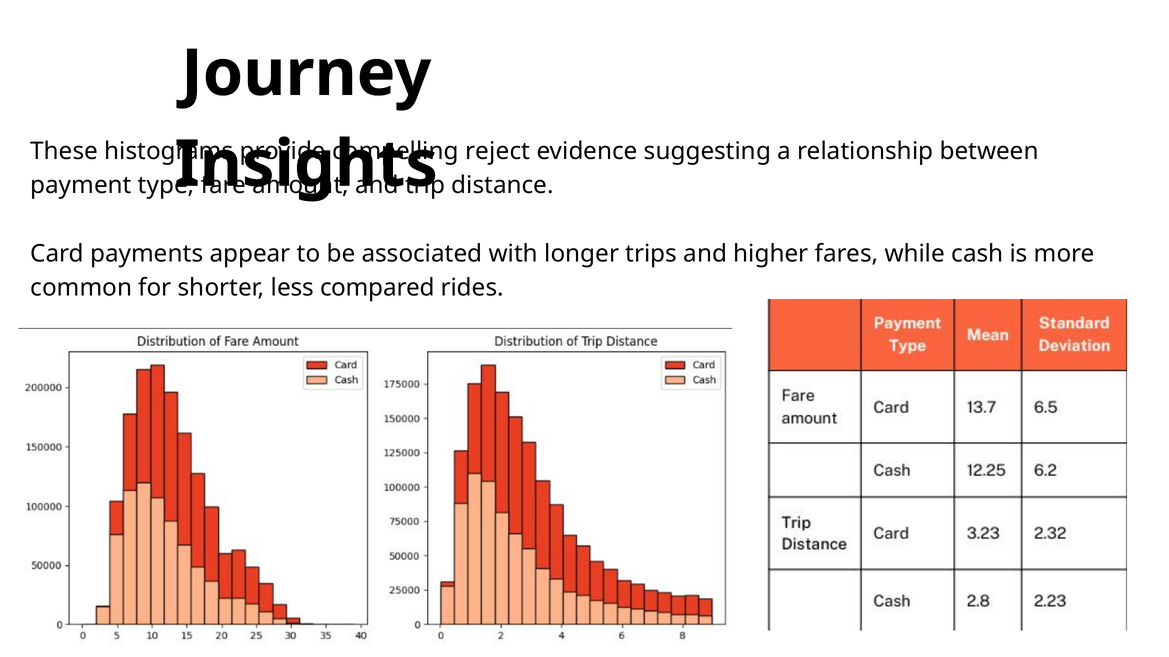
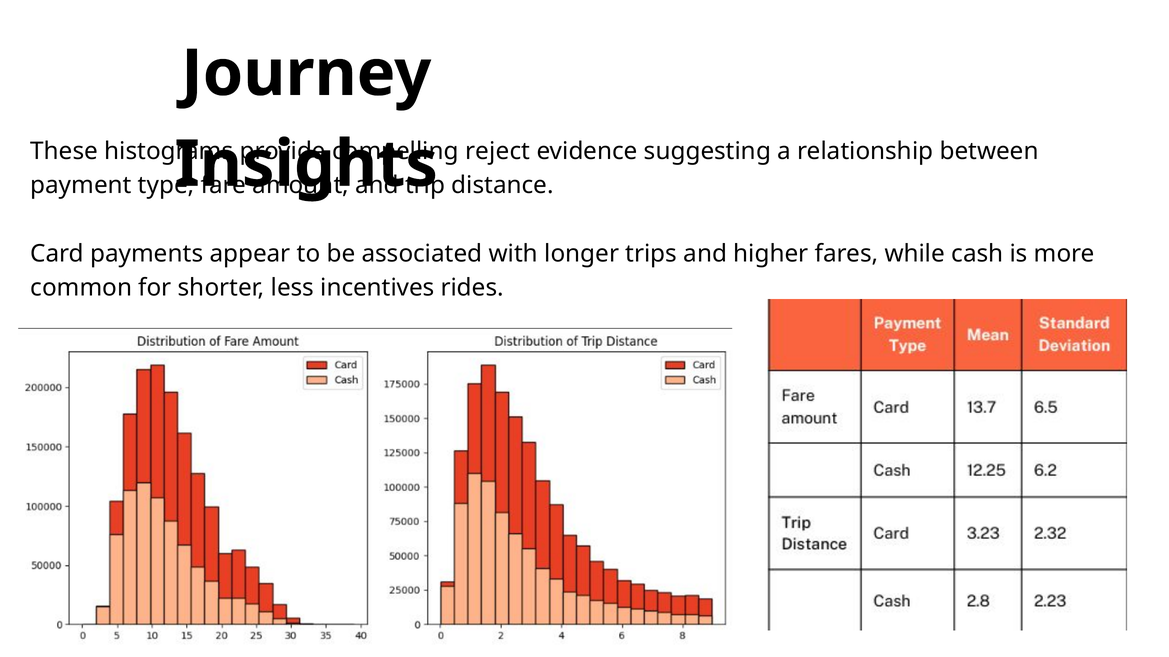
compared: compared -> incentives
